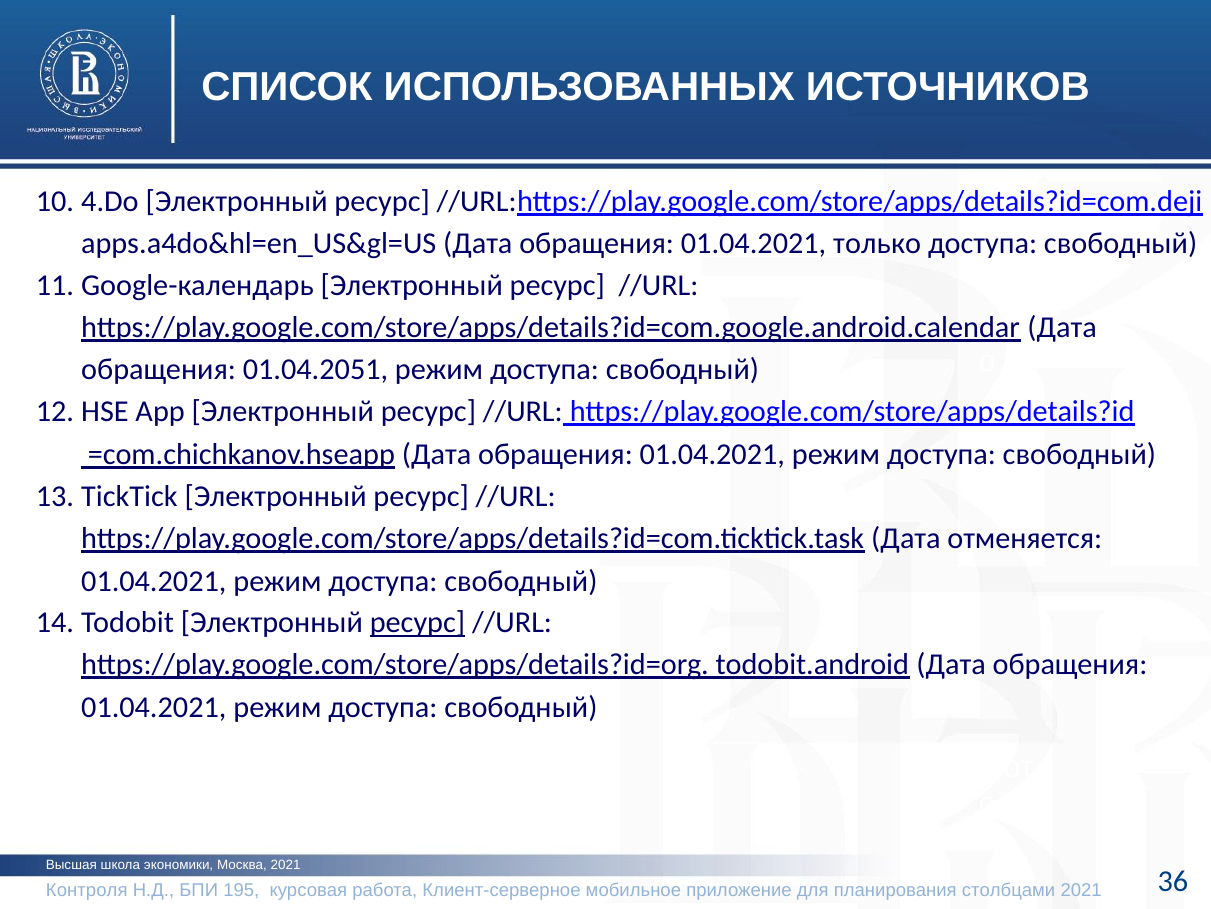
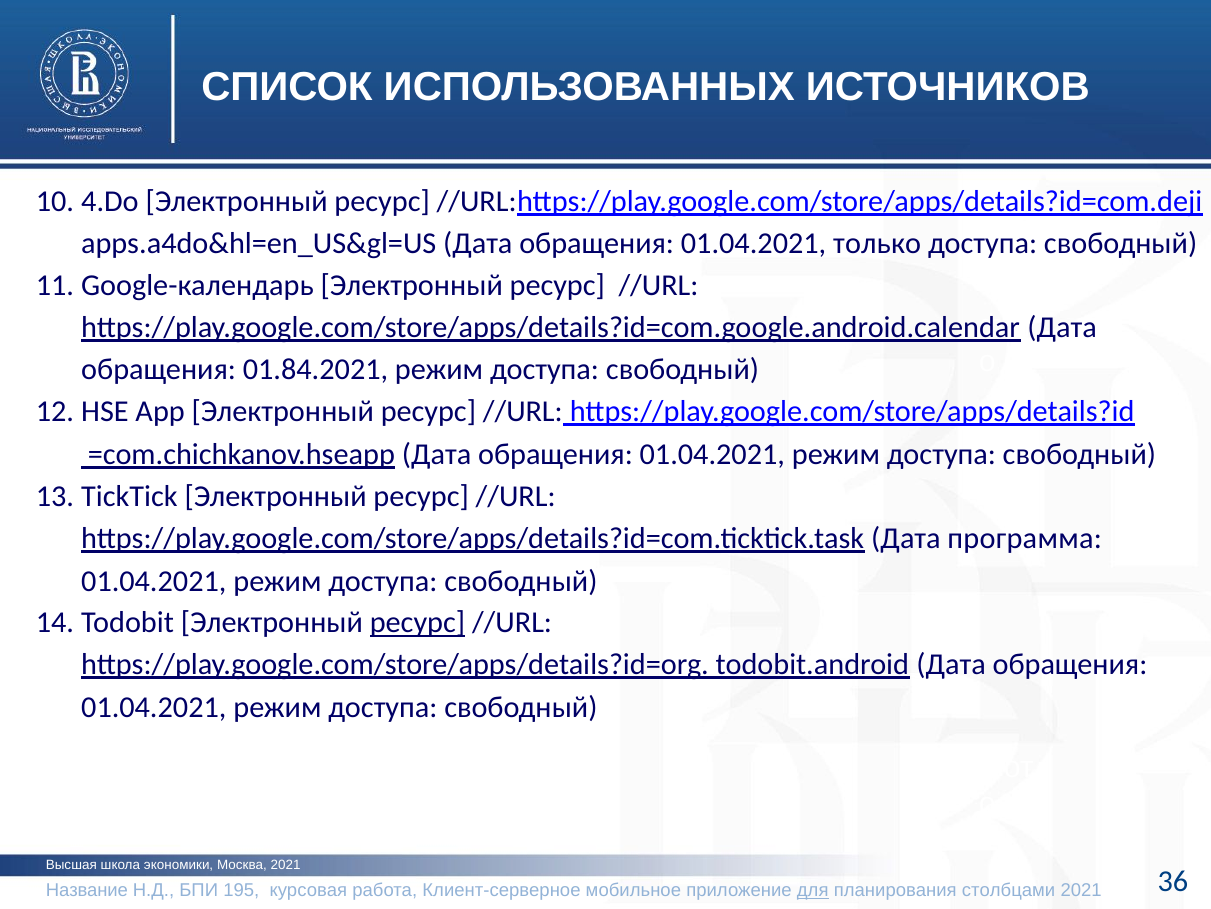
01.04.2051: 01.04.2051 -> 01.84.2021
отменяется: отменяется -> программа
Контроля: Контроля -> Название
для underline: none -> present
